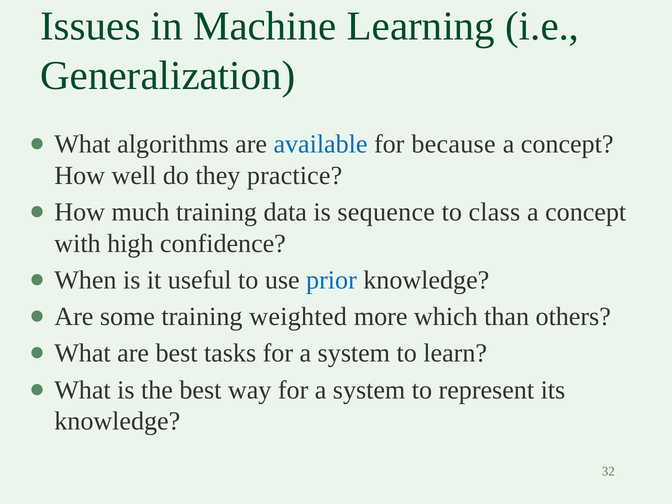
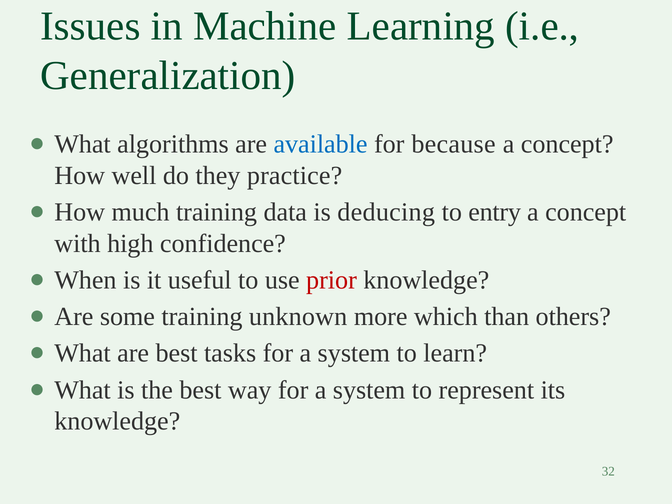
sequence: sequence -> deducing
class: class -> entry
prior colour: blue -> red
weighted: weighted -> unknown
